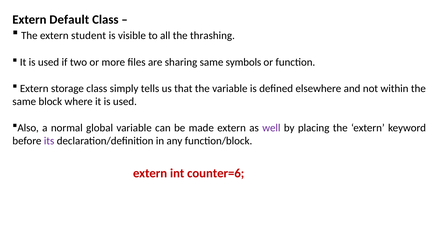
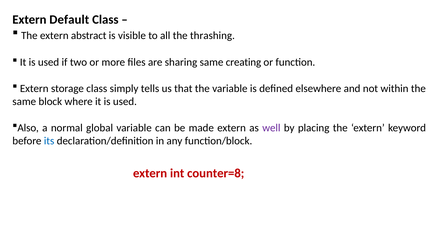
student: student -> abstract
symbols: symbols -> creating
its colour: purple -> blue
counter=6: counter=6 -> counter=8
